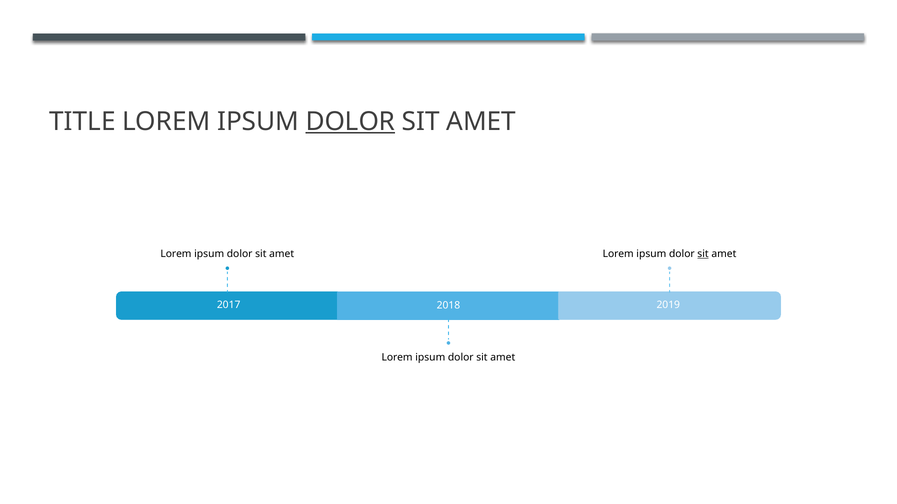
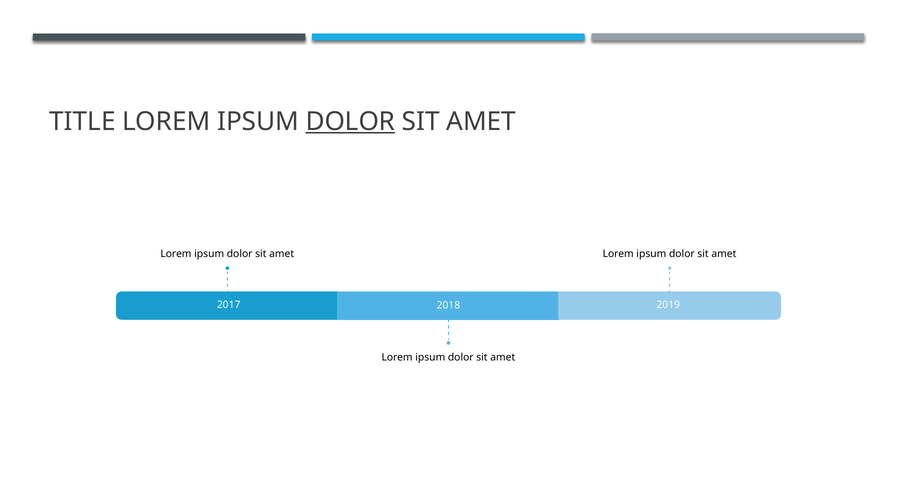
sit at (703, 254) underline: present -> none
